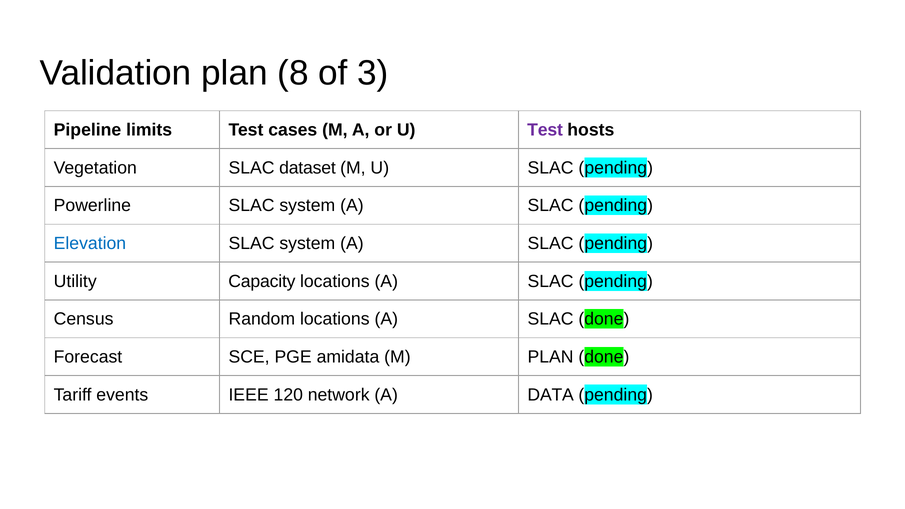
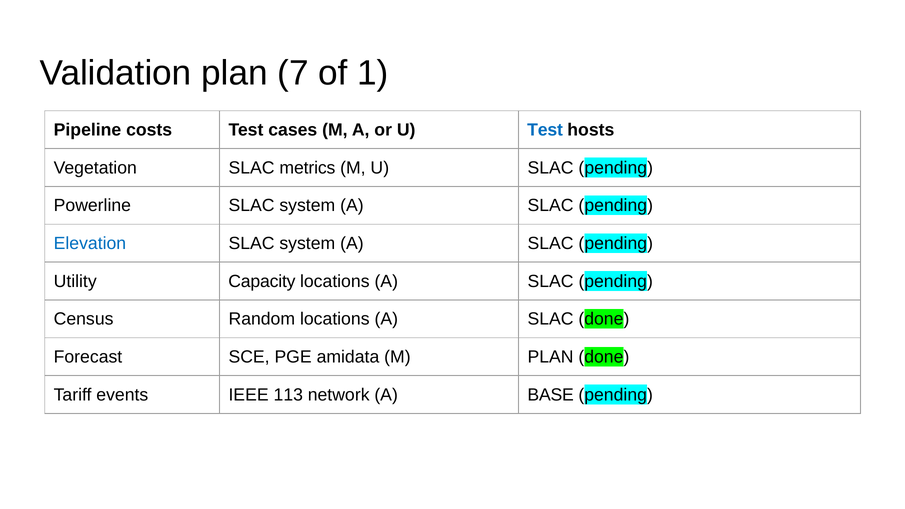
8: 8 -> 7
3: 3 -> 1
limits: limits -> costs
Test at (545, 130) colour: purple -> blue
dataset: dataset -> metrics
120: 120 -> 113
DATA: DATA -> BASE
